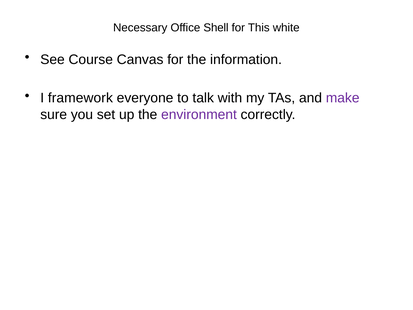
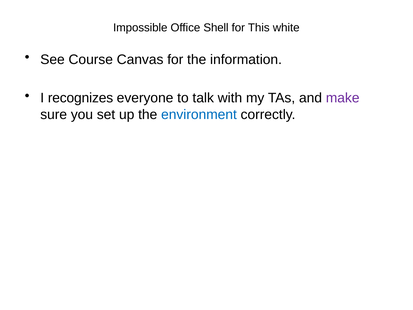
Necessary: Necessary -> Impossible
framework: framework -> recognizes
environment colour: purple -> blue
